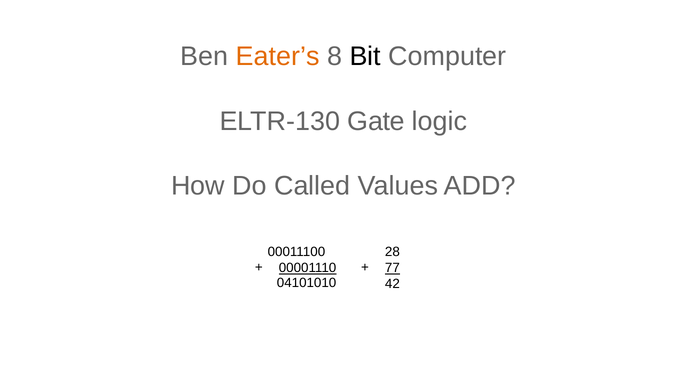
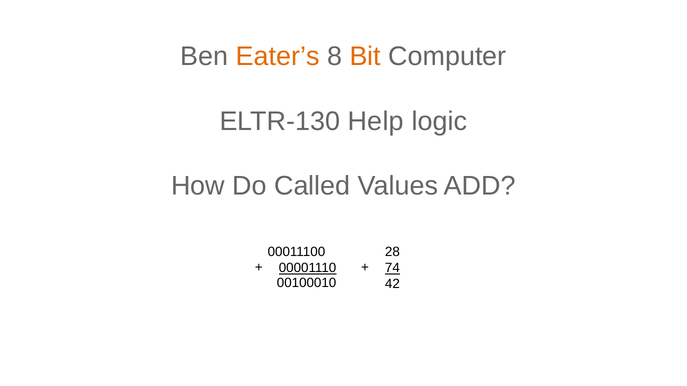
Bit colour: black -> orange
Gate: Gate -> Help
77: 77 -> 74
04101010: 04101010 -> 00100010
